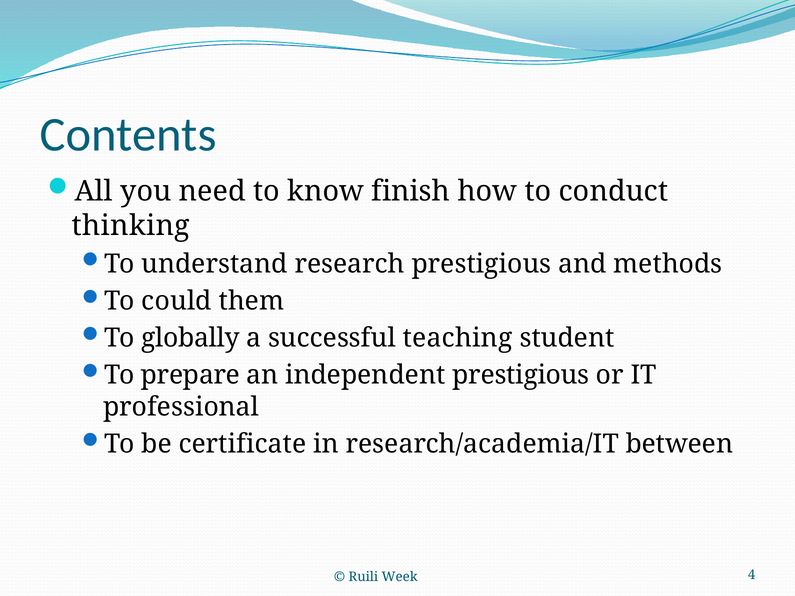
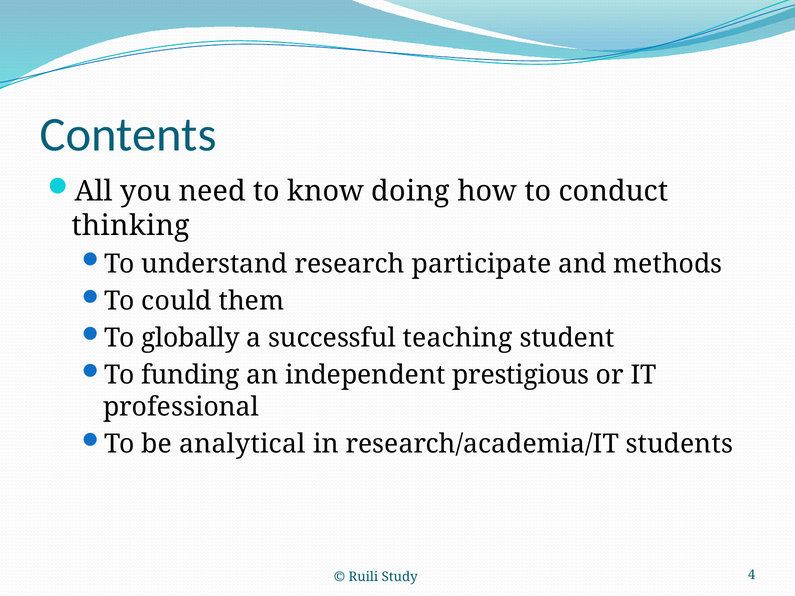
finish: finish -> doing
research prestigious: prestigious -> participate
prepare: prepare -> funding
certificate: certificate -> analytical
between: between -> students
Week: Week -> Study
